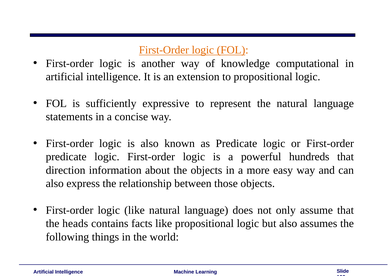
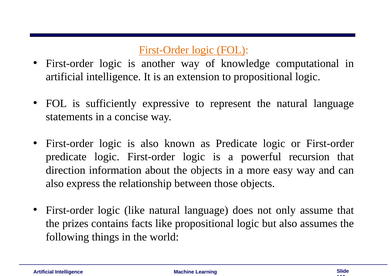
hundreds: hundreds -> recursion
heads: heads -> prizes
